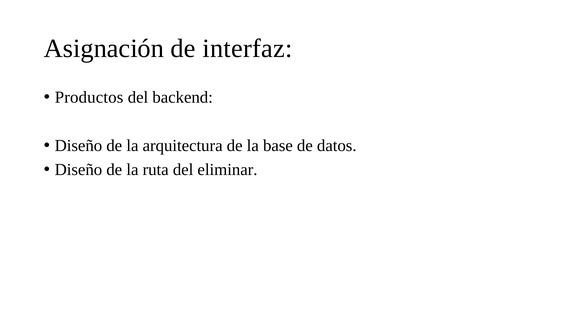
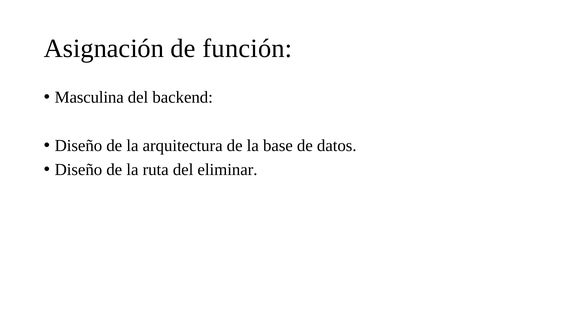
interfaz: interfaz -> función
Productos: Productos -> Masculina
